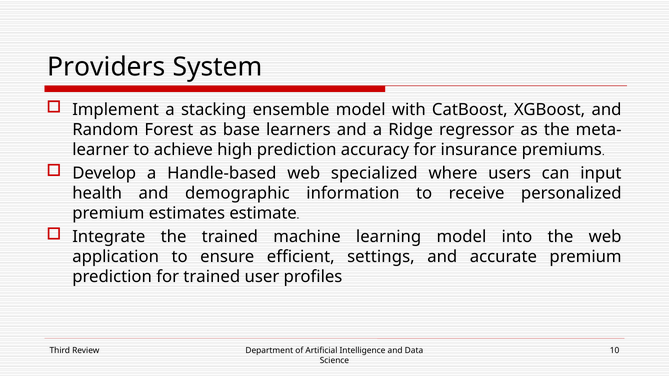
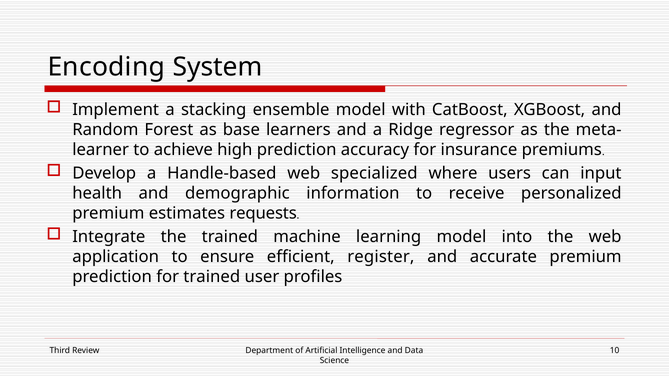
Providers: Providers -> Encoding
estimate: estimate -> requests
settings: settings -> register
